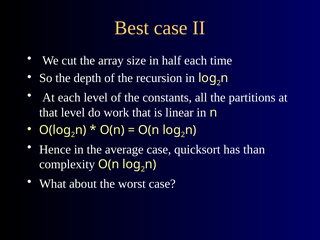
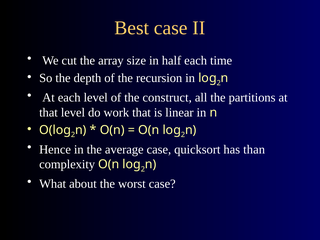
constants: constants -> construct
